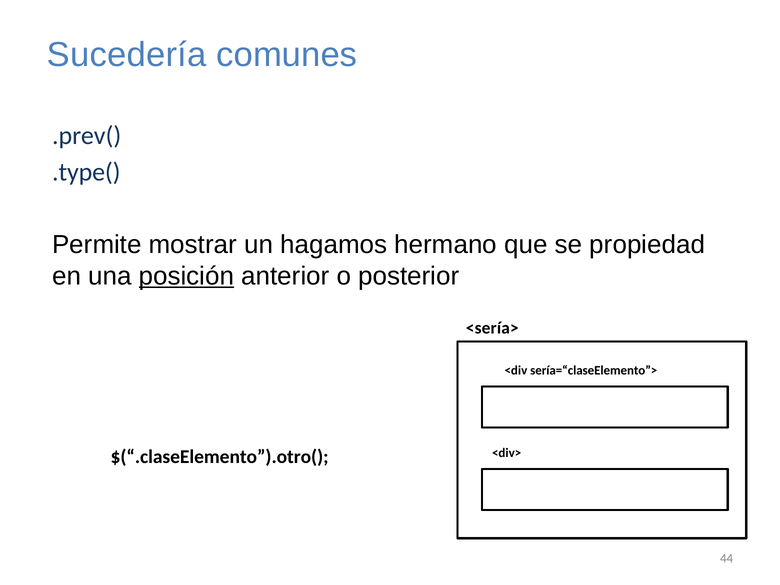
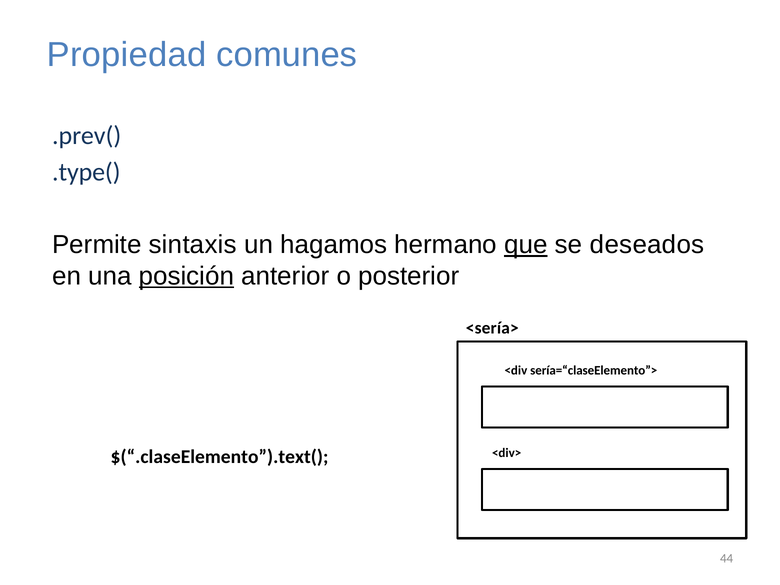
Sucedería: Sucedería -> Propiedad
mostrar: mostrar -> sintaxis
que underline: none -> present
propiedad: propiedad -> deseados
$(“.claseElemento”).otro(: $(“.claseElemento”).otro( -> $(“.claseElemento”).text(
